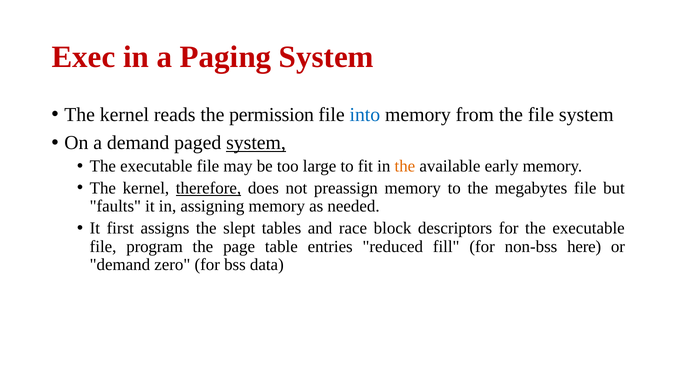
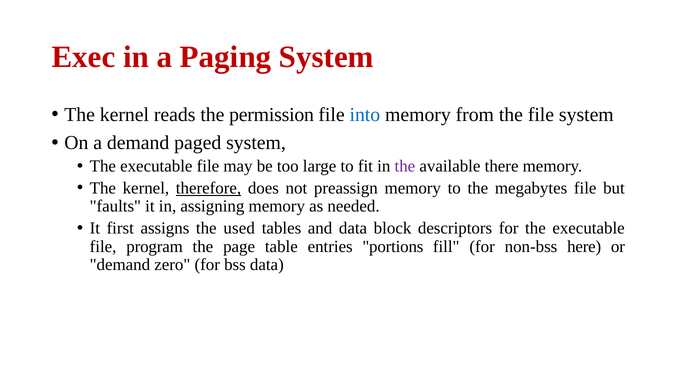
system at (256, 143) underline: present -> none
the at (405, 166) colour: orange -> purple
early: early -> there
slept: slept -> used
and race: race -> data
reduced: reduced -> portions
